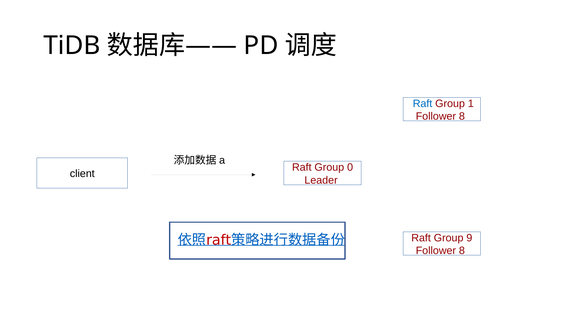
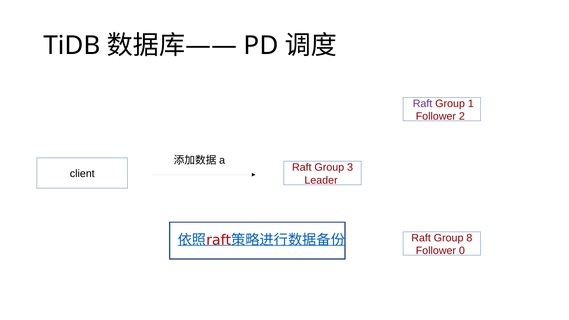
Raft at (423, 104) colour: blue -> purple
8 at (462, 116): 8 -> 2
0: 0 -> 3
9: 9 -> 8
8 at (462, 251): 8 -> 0
